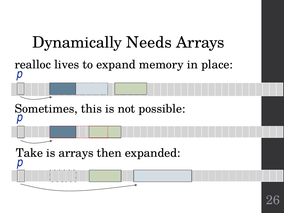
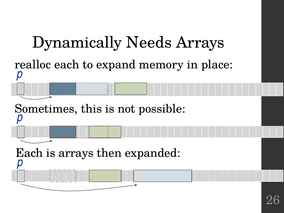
realloc lives: lives -> each
Take at (29, 153): Take -> Each
